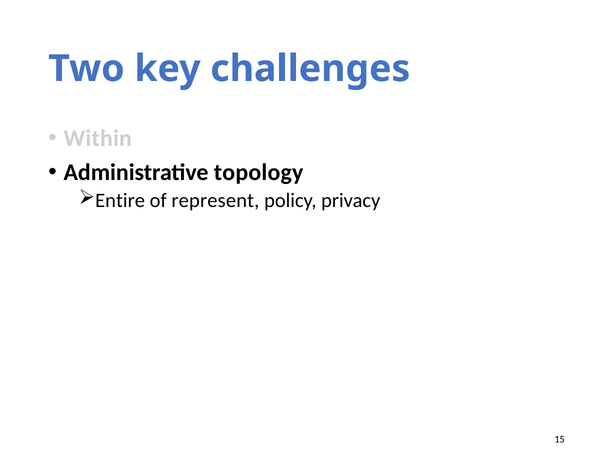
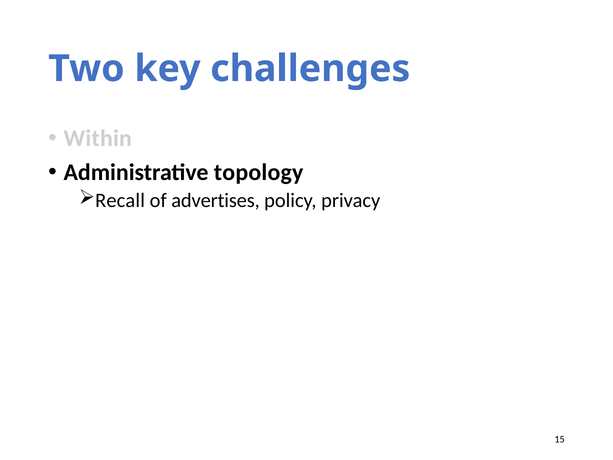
Entire: Entire -> Recall
represent: represent -> advertises
